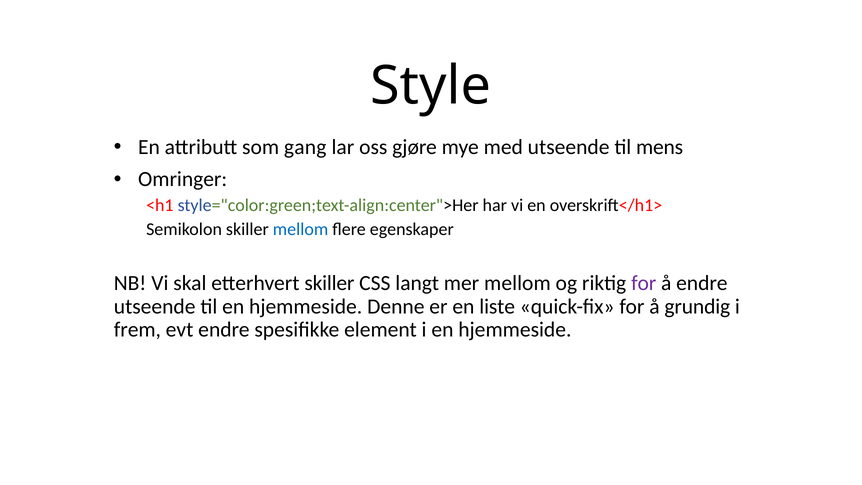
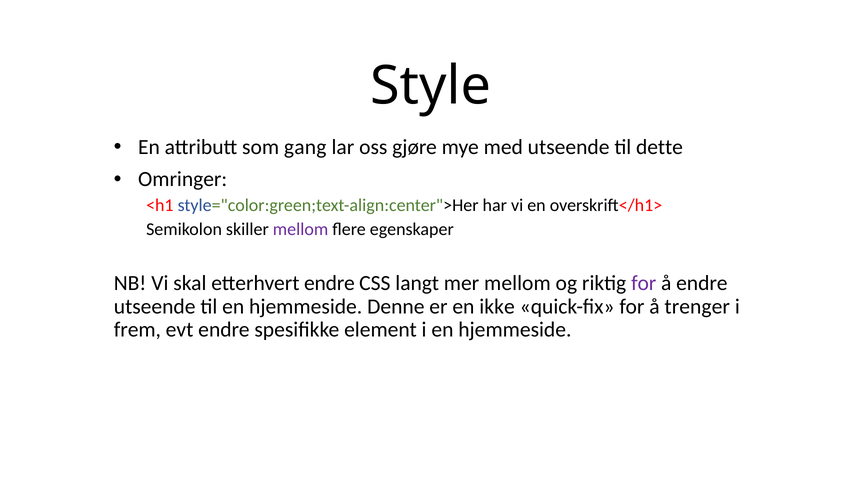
mens: mens -> dette
mellom at (301, 229) colour: blue -> purple
etterhvert skiller: skiller -> endre
liste: liste -> ikke
grundig: grundig -> trenger
